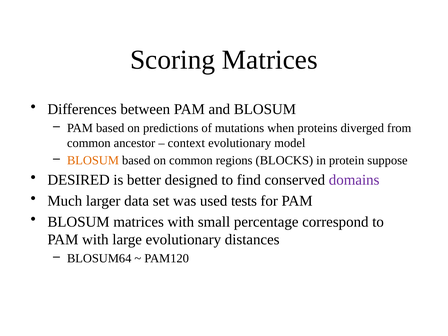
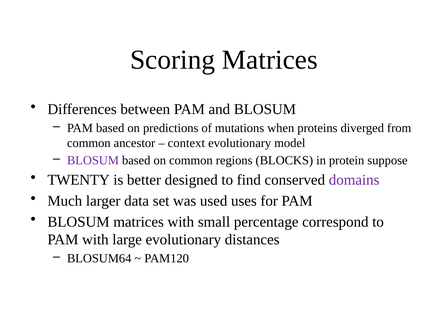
BLOSUM at (93, 160) colour: orange -> purple
DESIRED: DESIRED -> TWENTY
tests: tests -> uses
